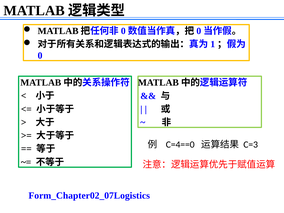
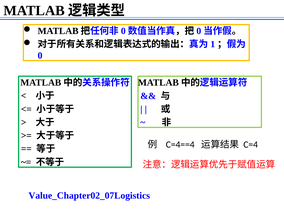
C=4==0: C=4==0 -> C=4==4
C=3: C=3 -> C=4
Form_Chapter02_07Logistics: Form_Chapter02_07Logistics -> Value_Chapter02_07Logistics
